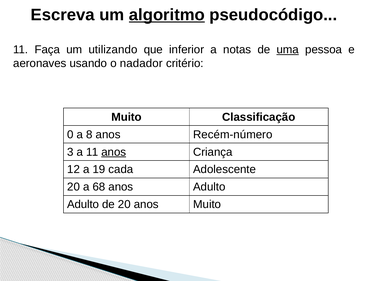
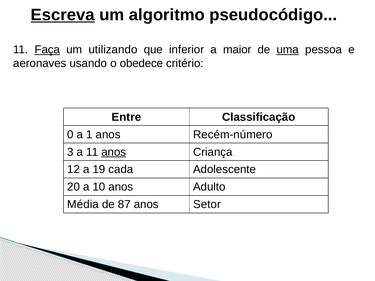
Escreva underline: none -> present
algoritmo underline: present -> none
Faça underline: none -> present
notas: notas -> maior
nadador: nadador -> obedece
Muito at (127, 117): Muito -> Entre
8: 8 -> 1
68: 68 -> 10
Adulto at (83, 205): Adulto -> Média
de 20: 20 -> 87
anos Muito: Muito -> Setor
